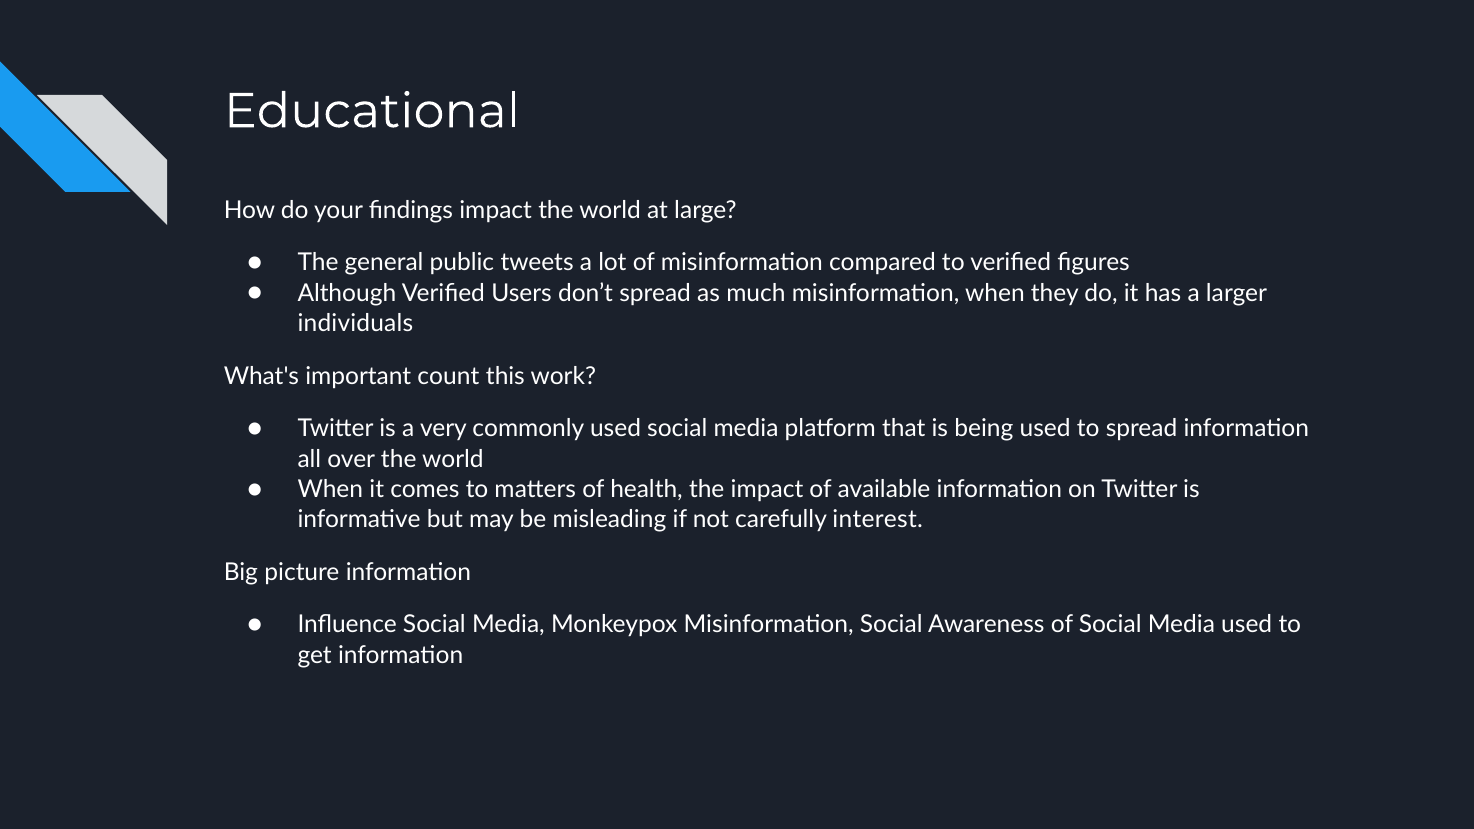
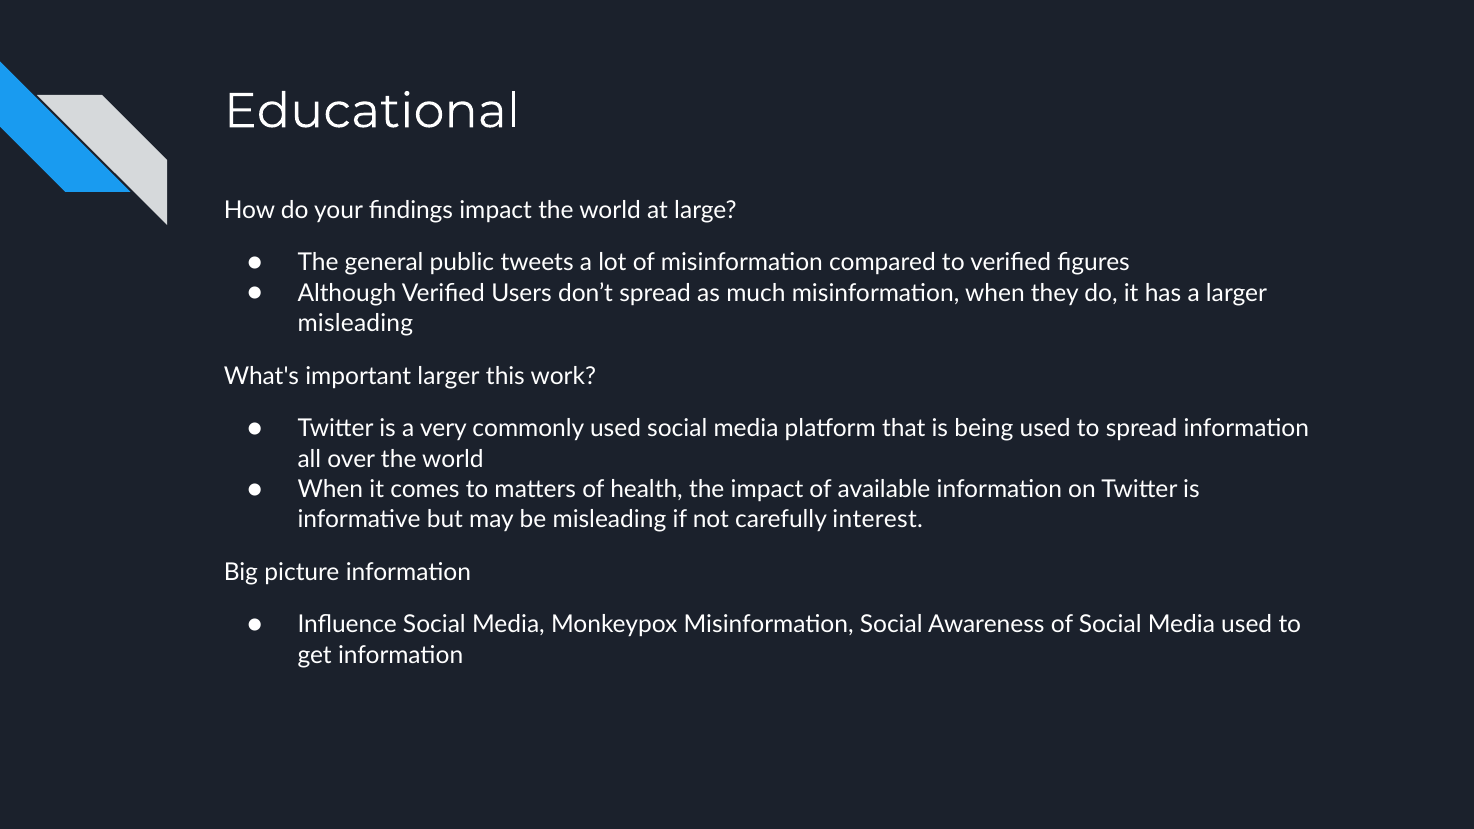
individuals at (355, 323): individuals -> misleading
important count: count -> larger
